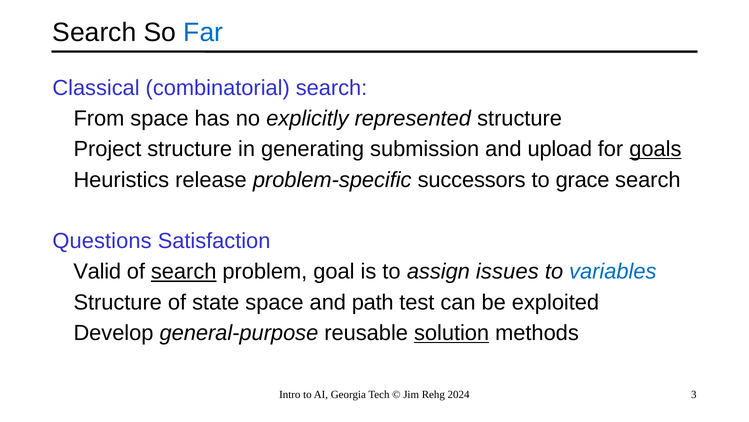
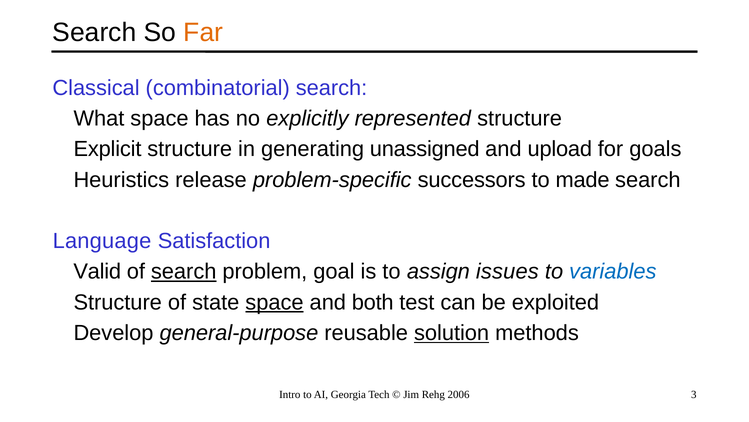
Far colour: blue -> orange
From: From -> What
Project: Project -> Explicit
submission: submission -> unassigned
goals underline: present -> none
grace: grace -> made
Questions: Questions -> Language
space at (274, 302) underline: none -> present
path: path -> both
2024: 2024 -> 2006
